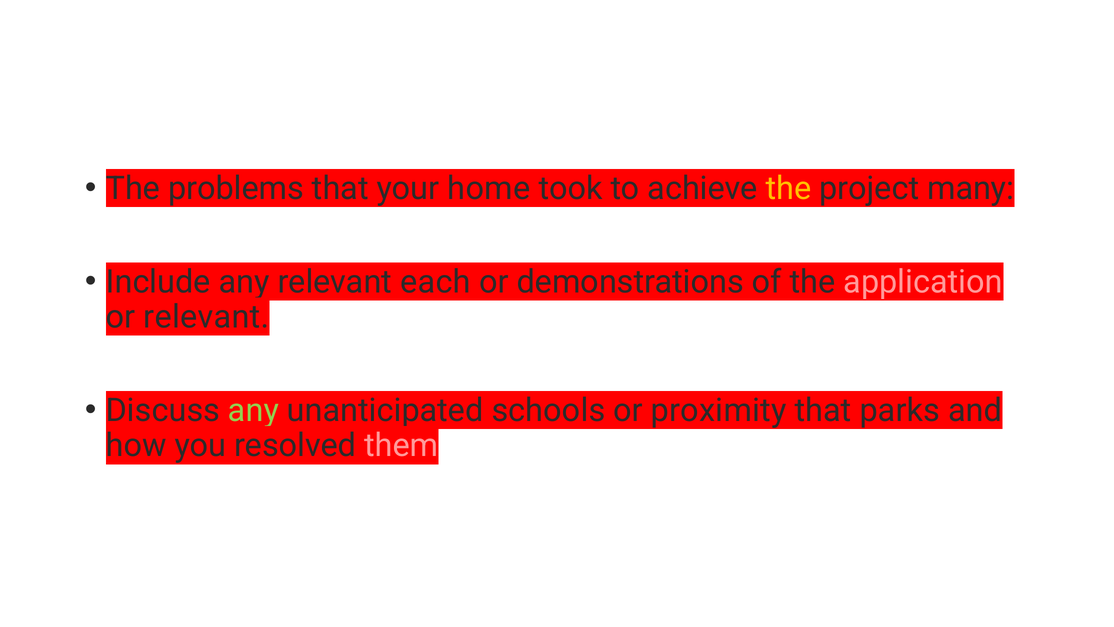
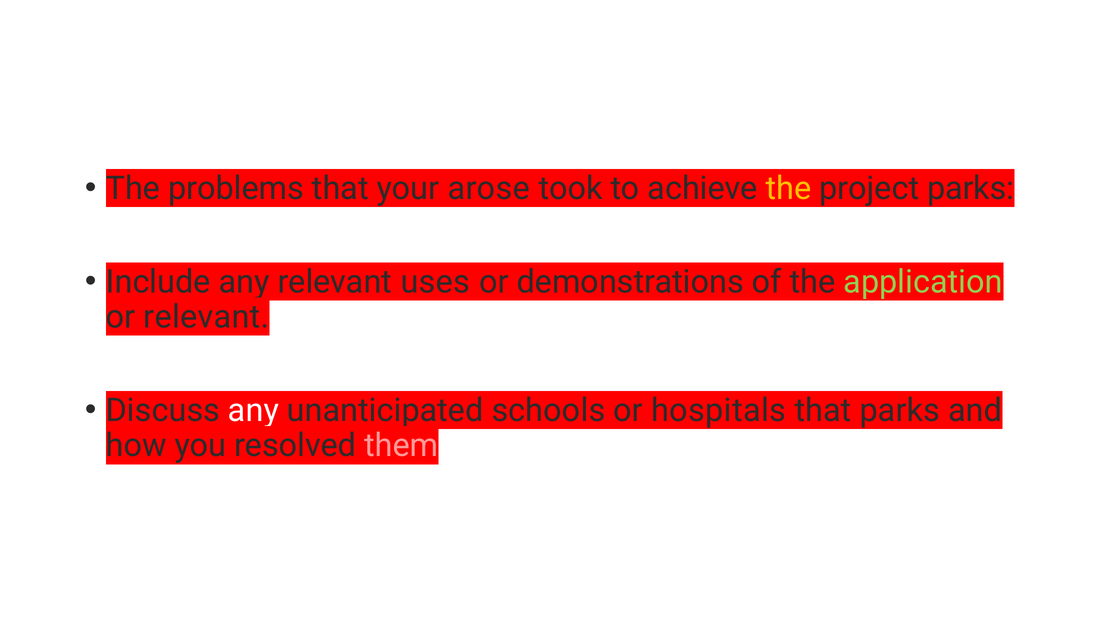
home: home -> arose
project many: many -> parks
each: each -> uses
application colour: pink -> light green
any at (253, 410) colour: light green -> white
proximity: proximity -> hospitals
